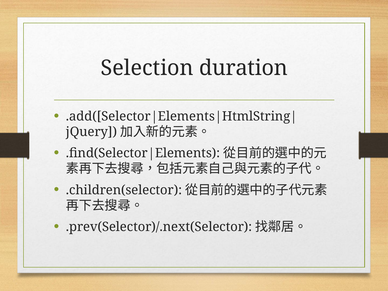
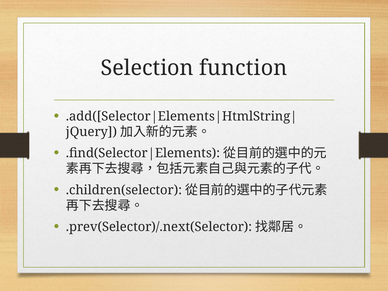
duration: duration -> function
